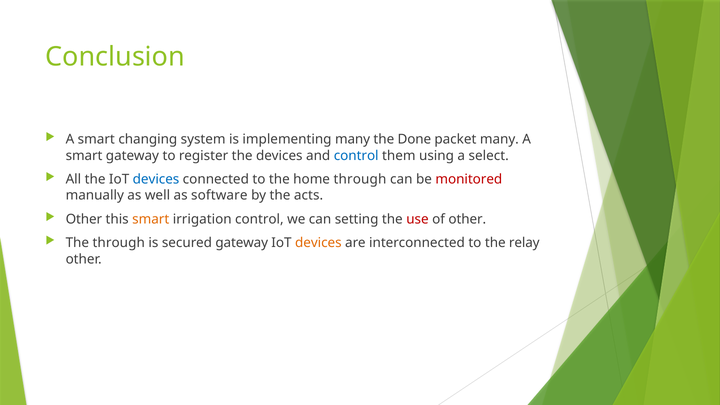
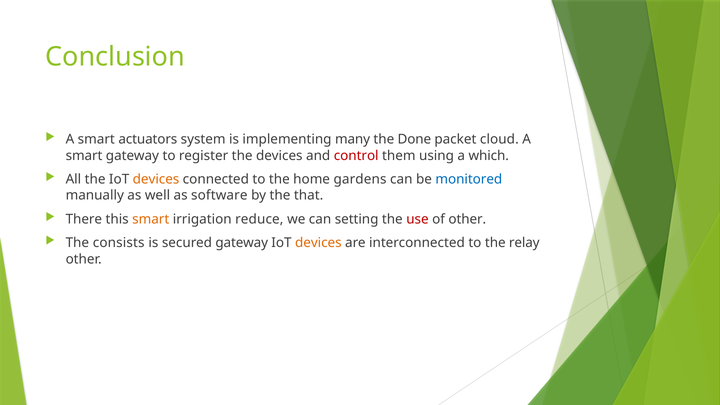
changing: changing -> actuators
packet many: many -> cloud
control at (356, 156) colour: blue -> red
select: select -> which
devices at (156, 179) colour: blue -> orange
home through: through -> gardens
monitored colour: red -> blue
acts: acts -> that
Other at (84, 219): Other -> There
irrigation control: control -> reduce
The through: through -> consists
